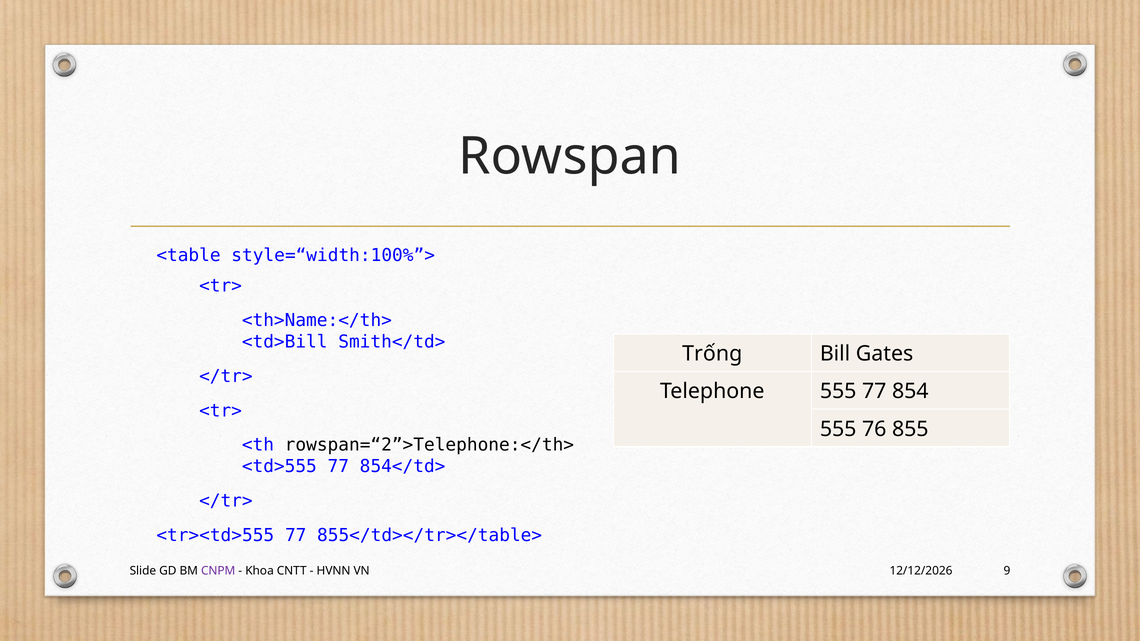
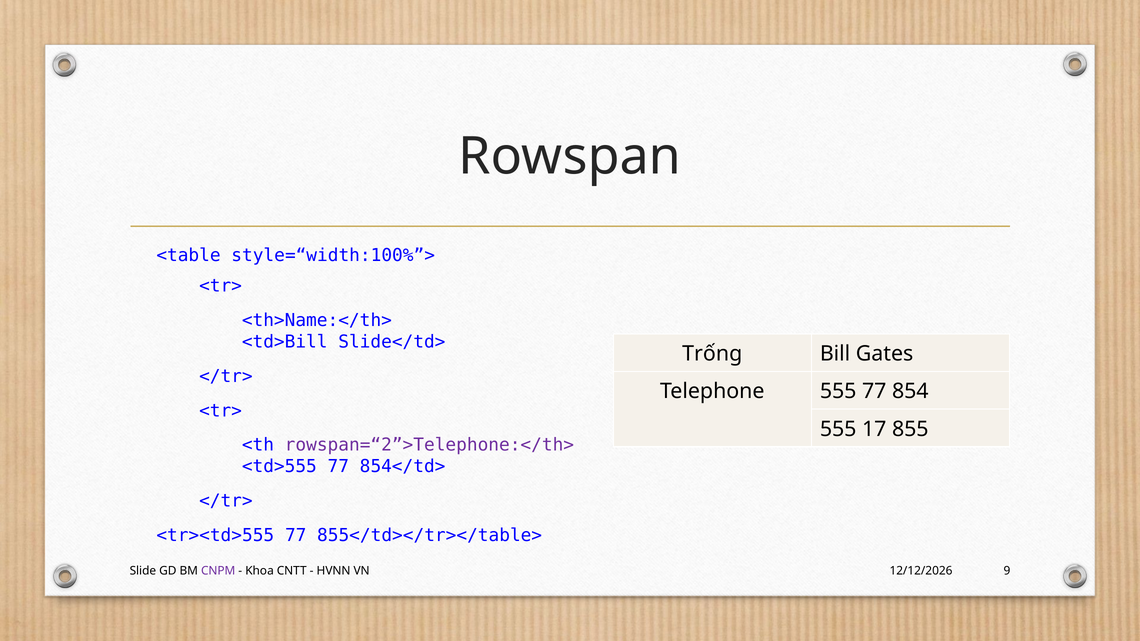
Smith</td>: Smith</td> -> Slide</td>
76: 76 -> 17
rowspan=“2”>Telephone:</th> colour: black -> purple
